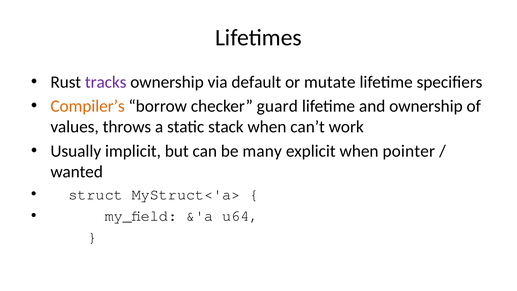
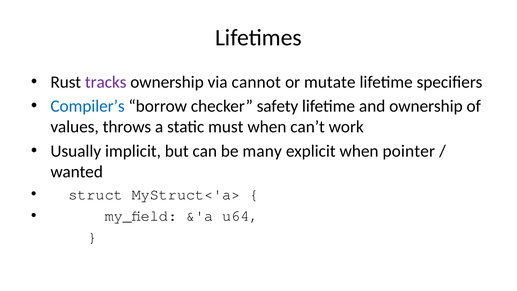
default: default -> cannot
Compiler’s colour: orange -> blue
guard: guard -> safety
stack: stack -> must
